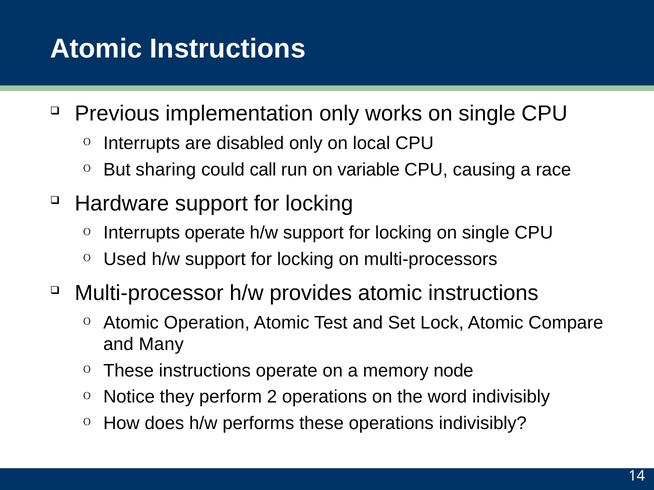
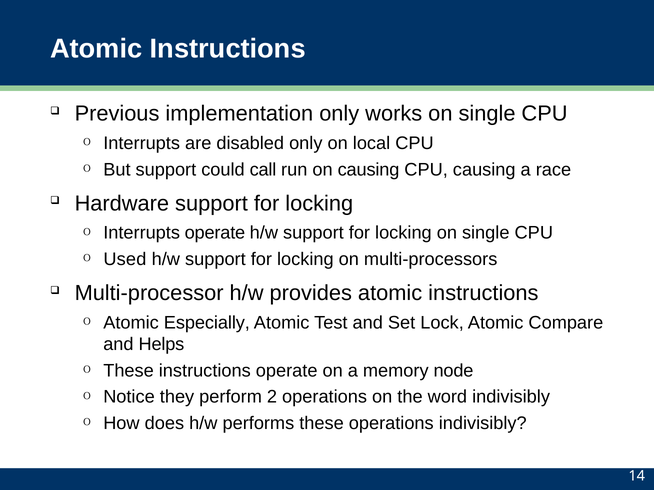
But sharing: sharing -> support
on variable: variable -> causing
Operation: Operation -> Especially
Many: Many -> Helps
